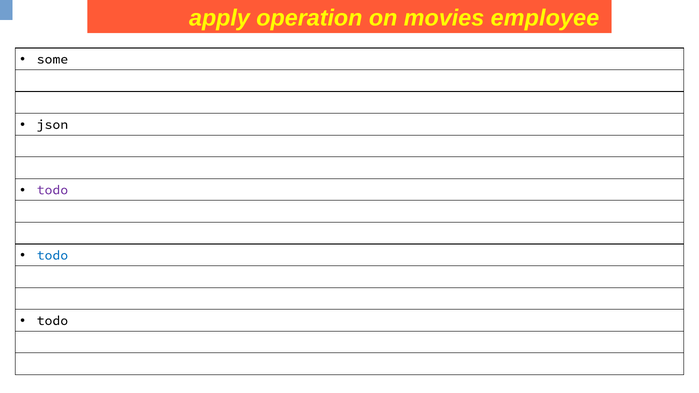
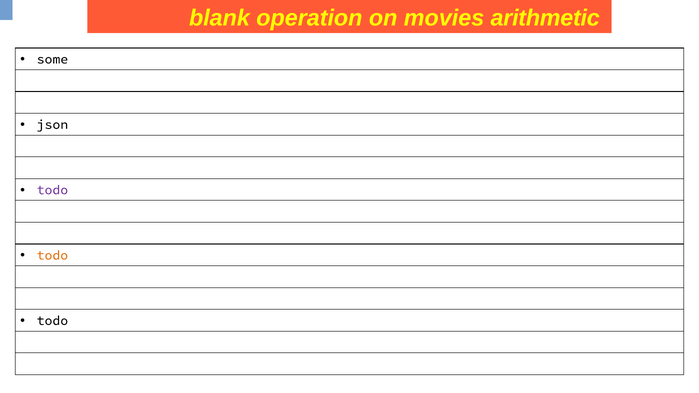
apply: apply -> blank
employee: employee -> arithmetic
todo at (52, 255) colour: blue -> orange
